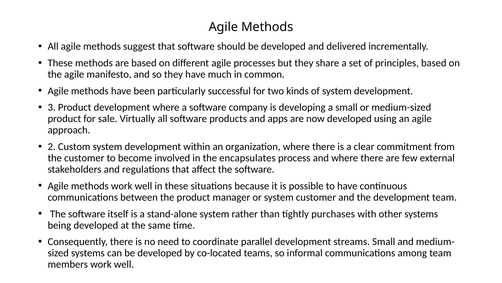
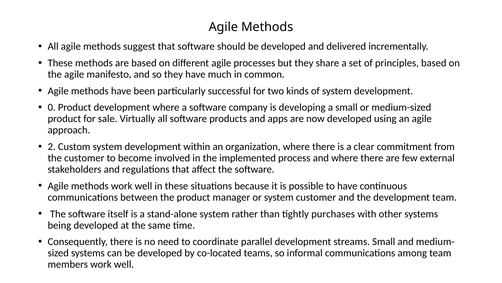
3: 3 -> 0
encapsulates: encapsulates -> implemented
